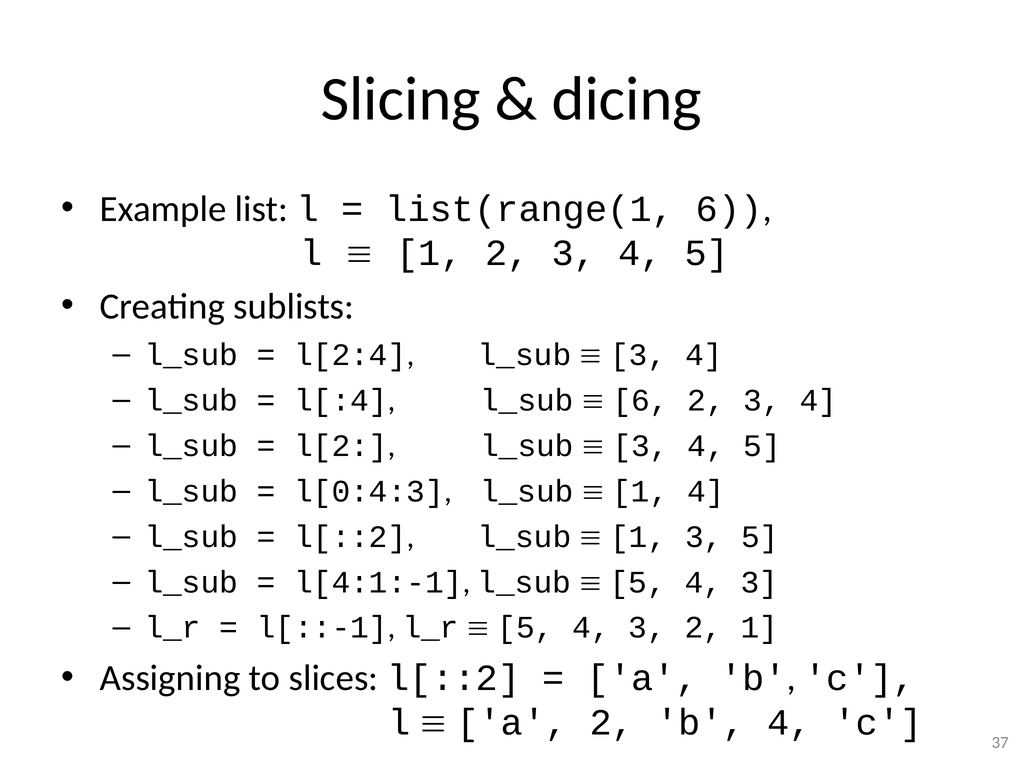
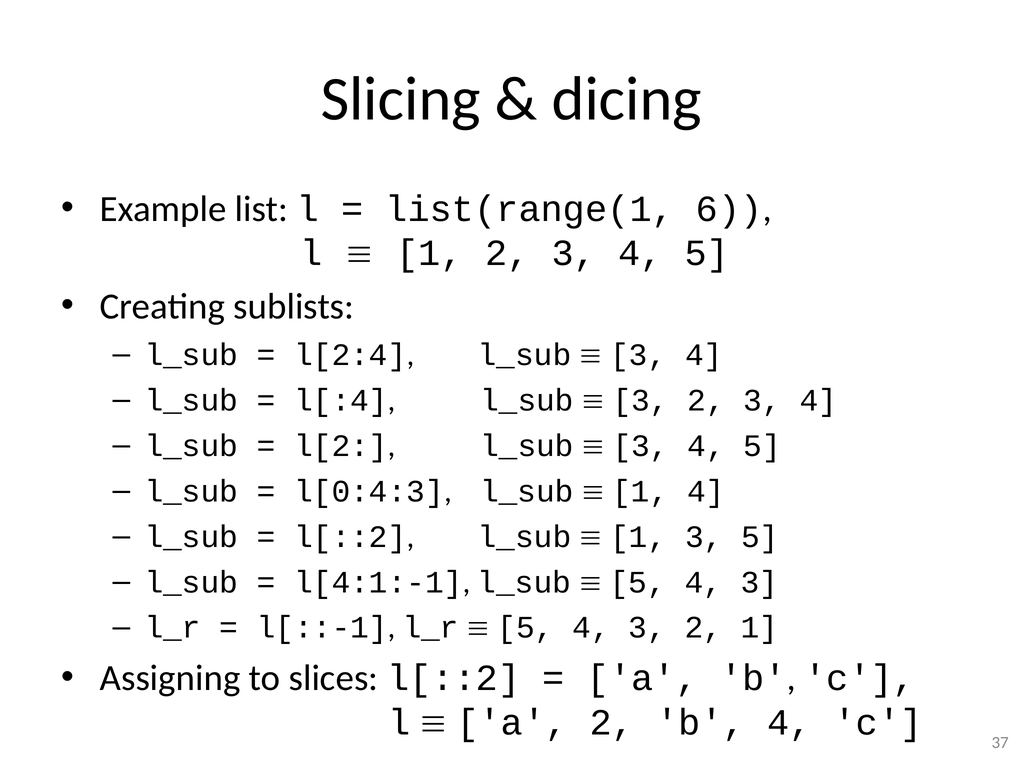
6 at (641, 401): 6 -> 3
